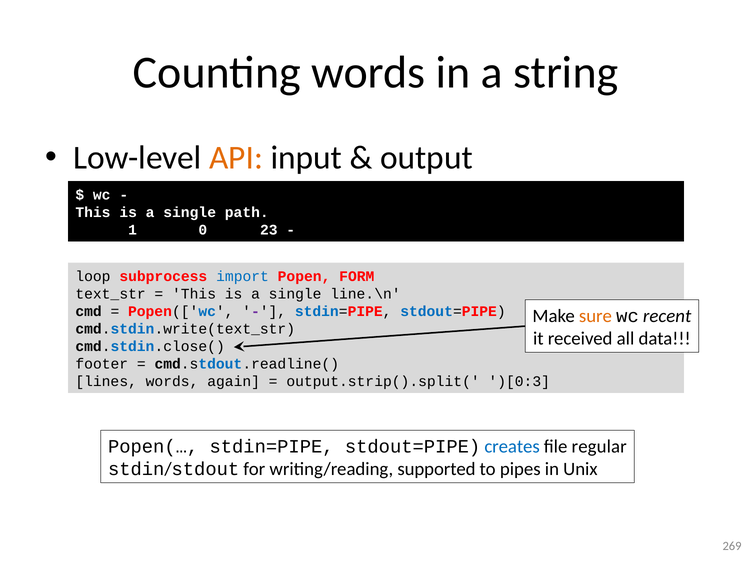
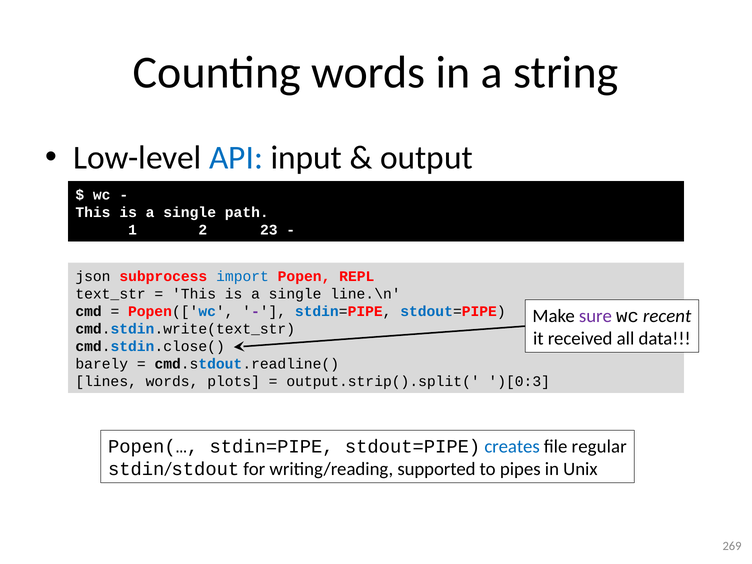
API colour: orange -> blue
0: 0 -> 2
loop: loop -> json
FORM: FORM -> REPL
sure colour: orange -> purple
footer: footer -> barely
again: again -> plots
